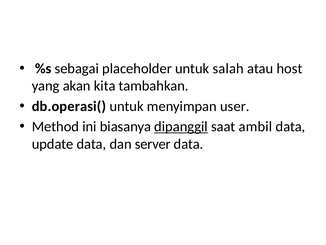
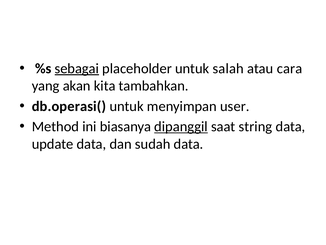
sebagai underline: none -> present
host: host -> cara
ambil: ambil -> string
server: server -> sudah
